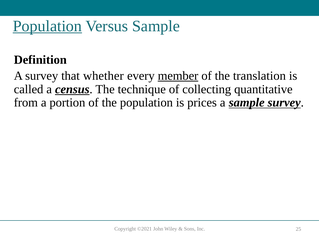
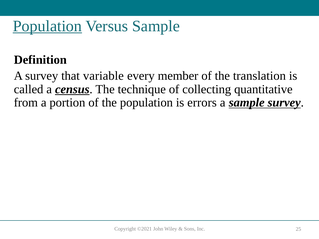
whether: whether -> variable
member underline: present -> none
prices: prices -> errors
